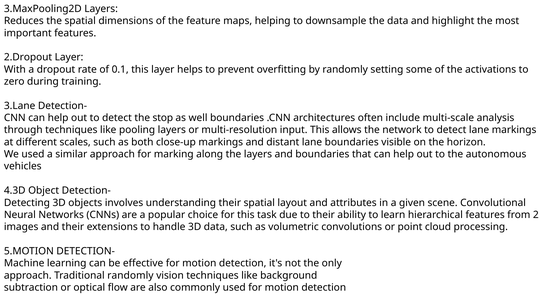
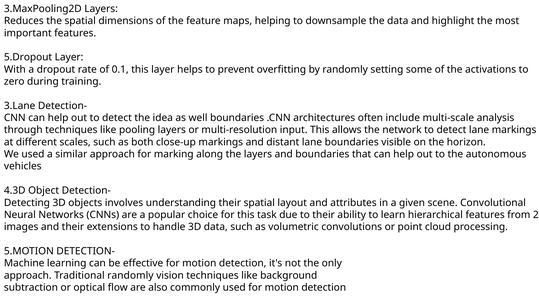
2.Dropout: 2.Dropout -> 5.Dropout
stop: stop -> idea
